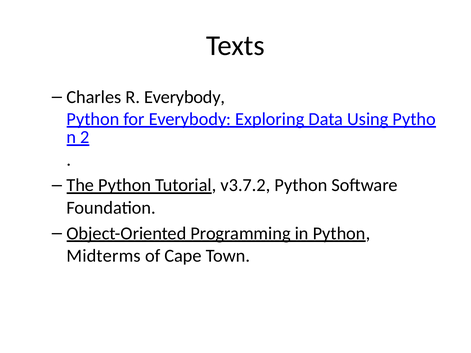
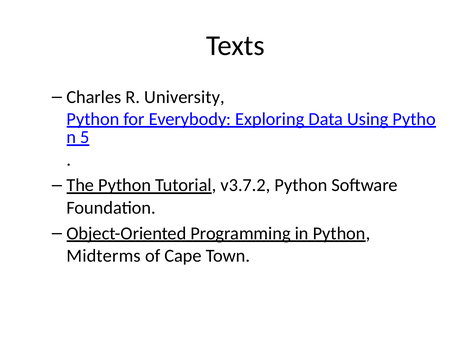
R Everybody: Everybody -> University
2: 2 -> 5
